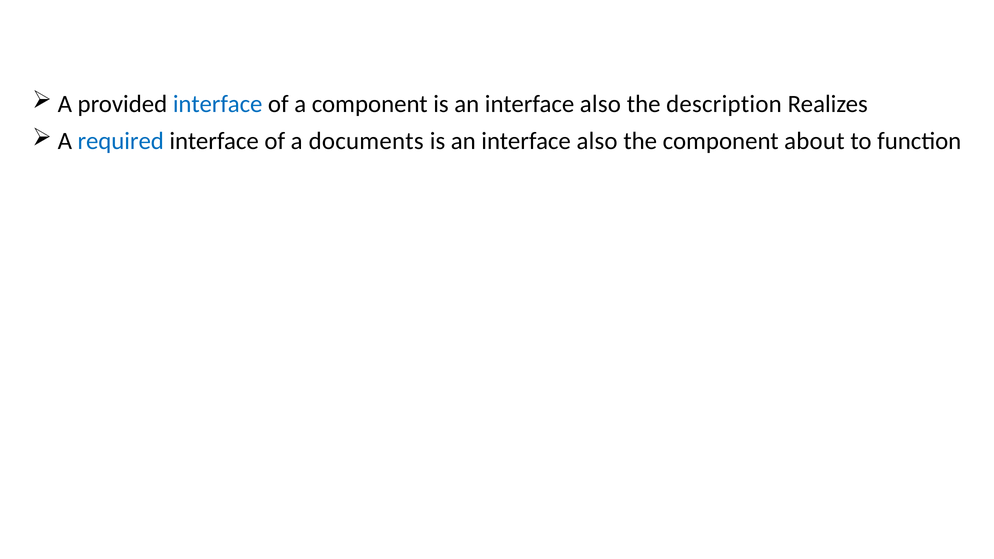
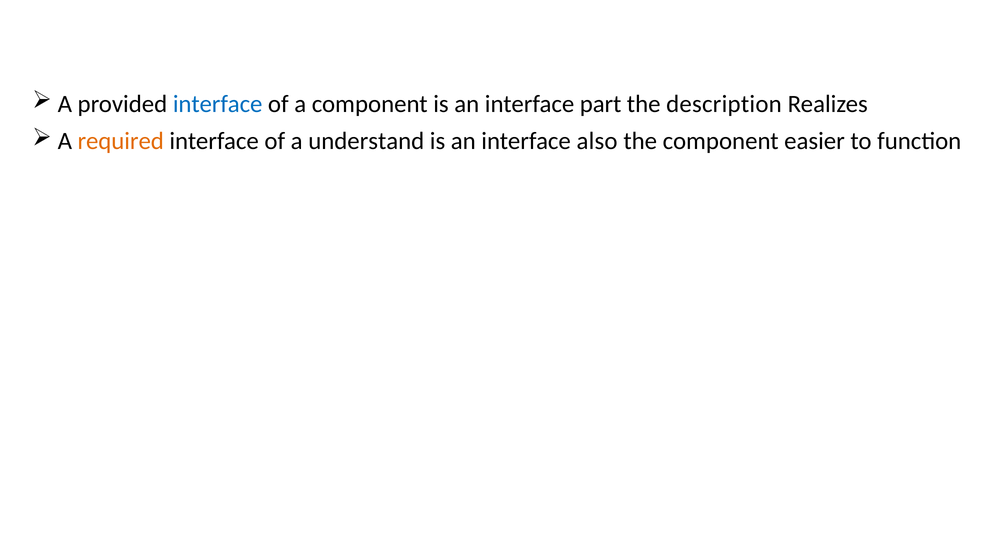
also at (600, 104): also -> part
required colour: blue -> orange
documents: documents -> understand
about: about -> easier
